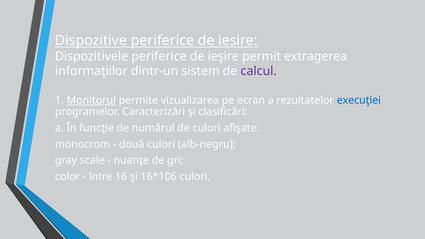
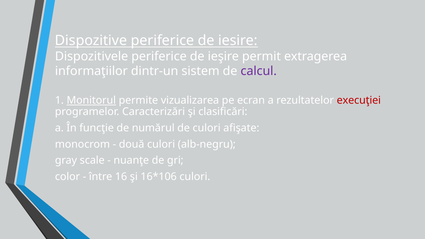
execuţiei colour: blue -> red
